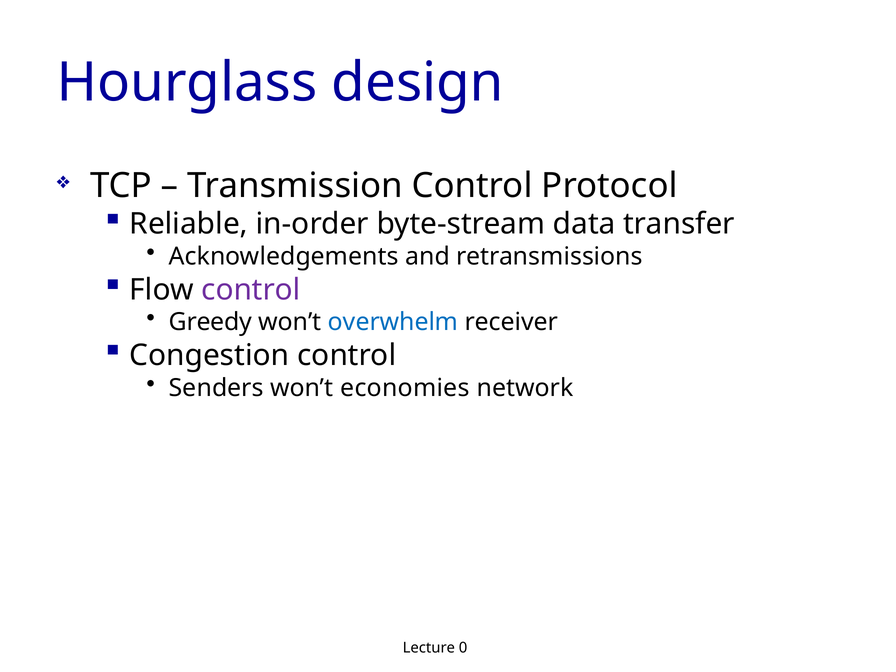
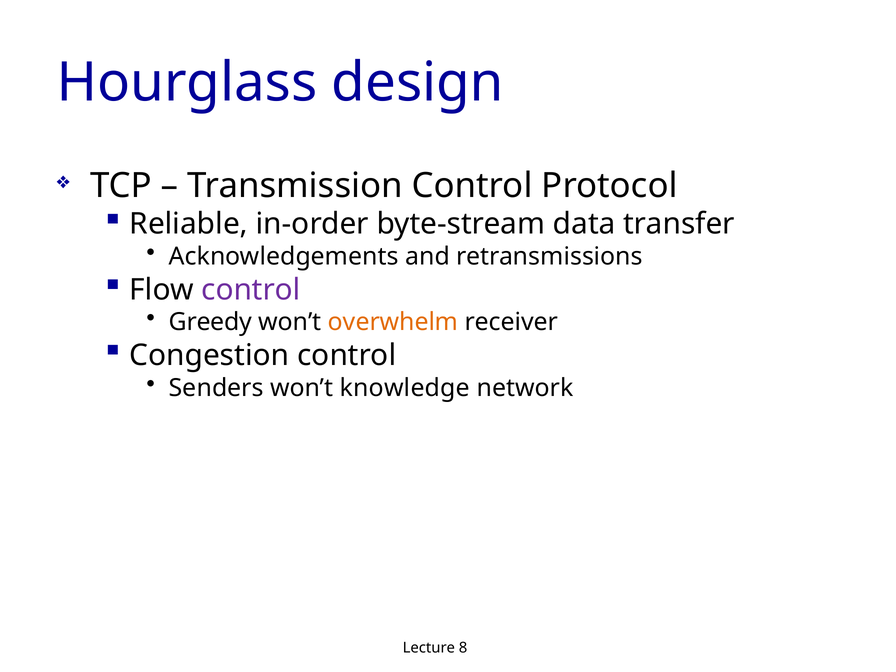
overwhelm colour: blue -> orange
economies: economies -> knowledge
0: 0 -> 8
